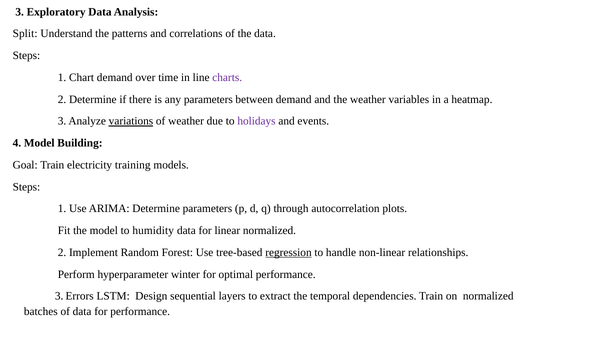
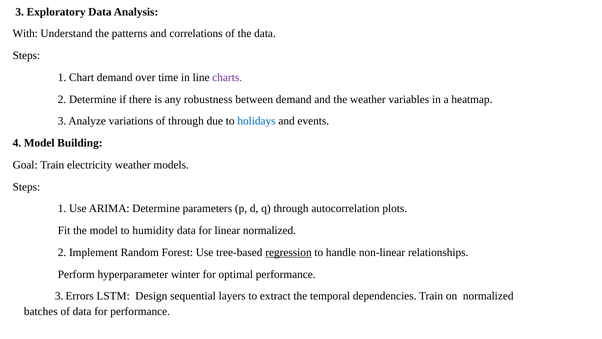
Split: Split -> With
any parameters: parameters -> robustness
variations underline: present -> none
of weather: weather -> through
holidays colour: purple -> blue
electricity training: training -> weather
